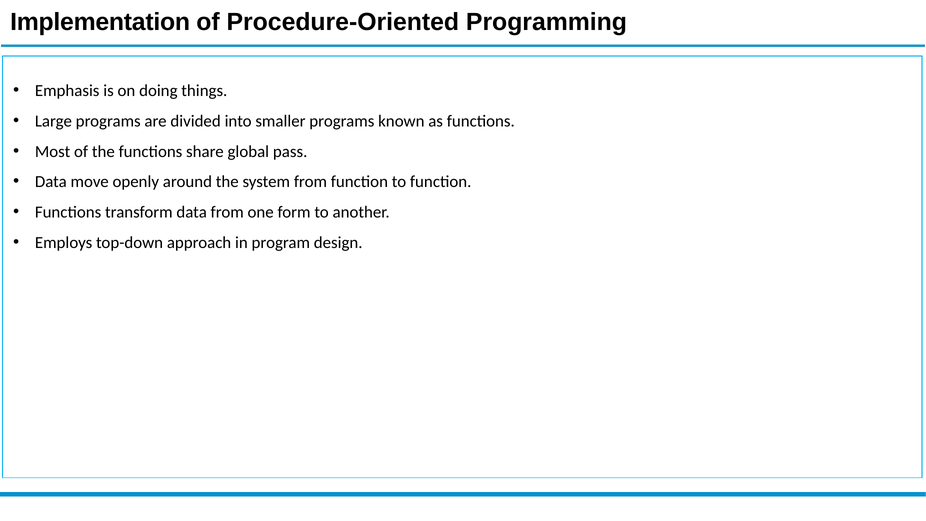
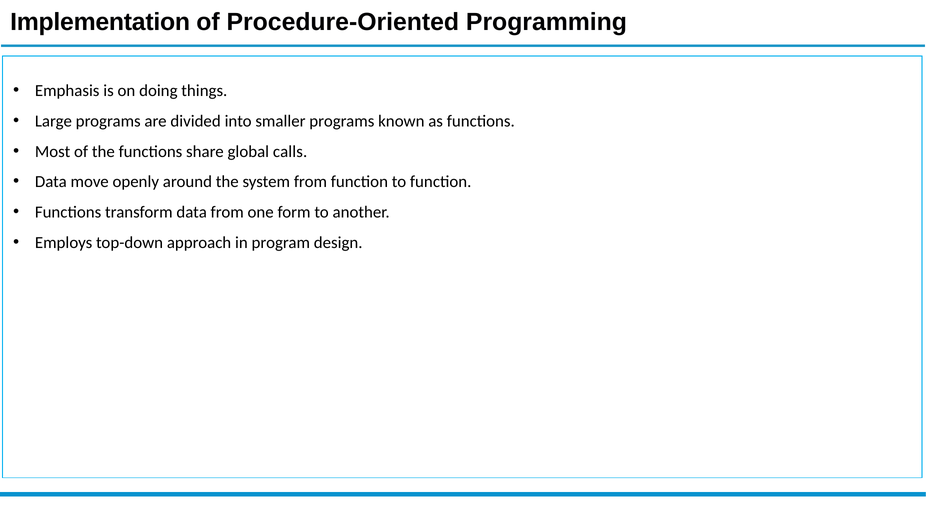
pass: pass -> calls
